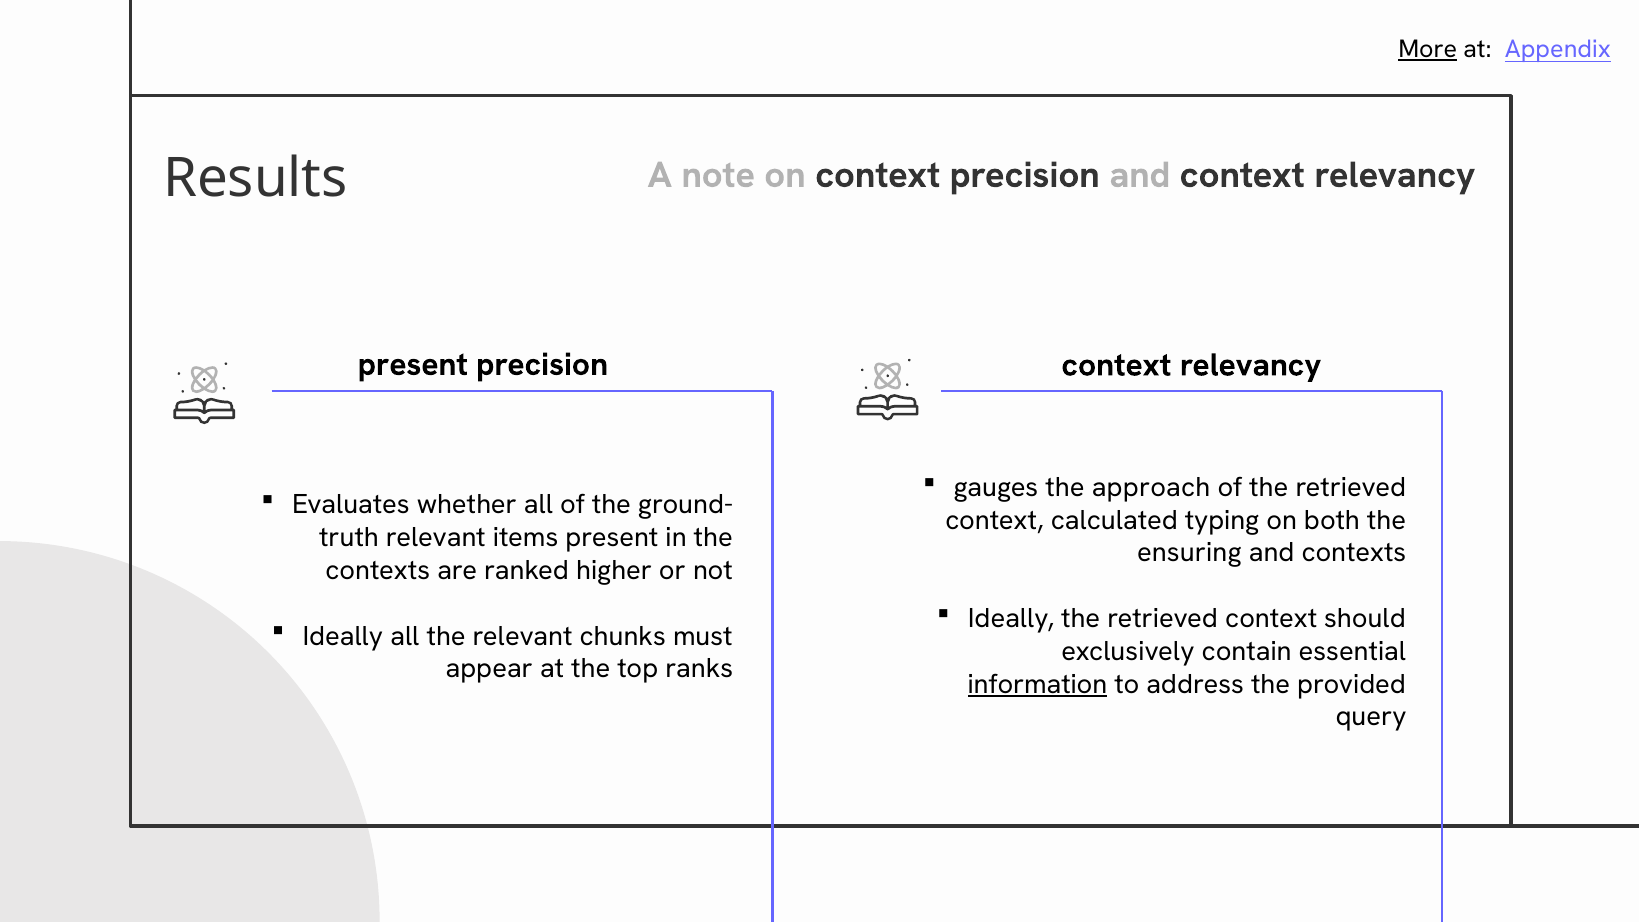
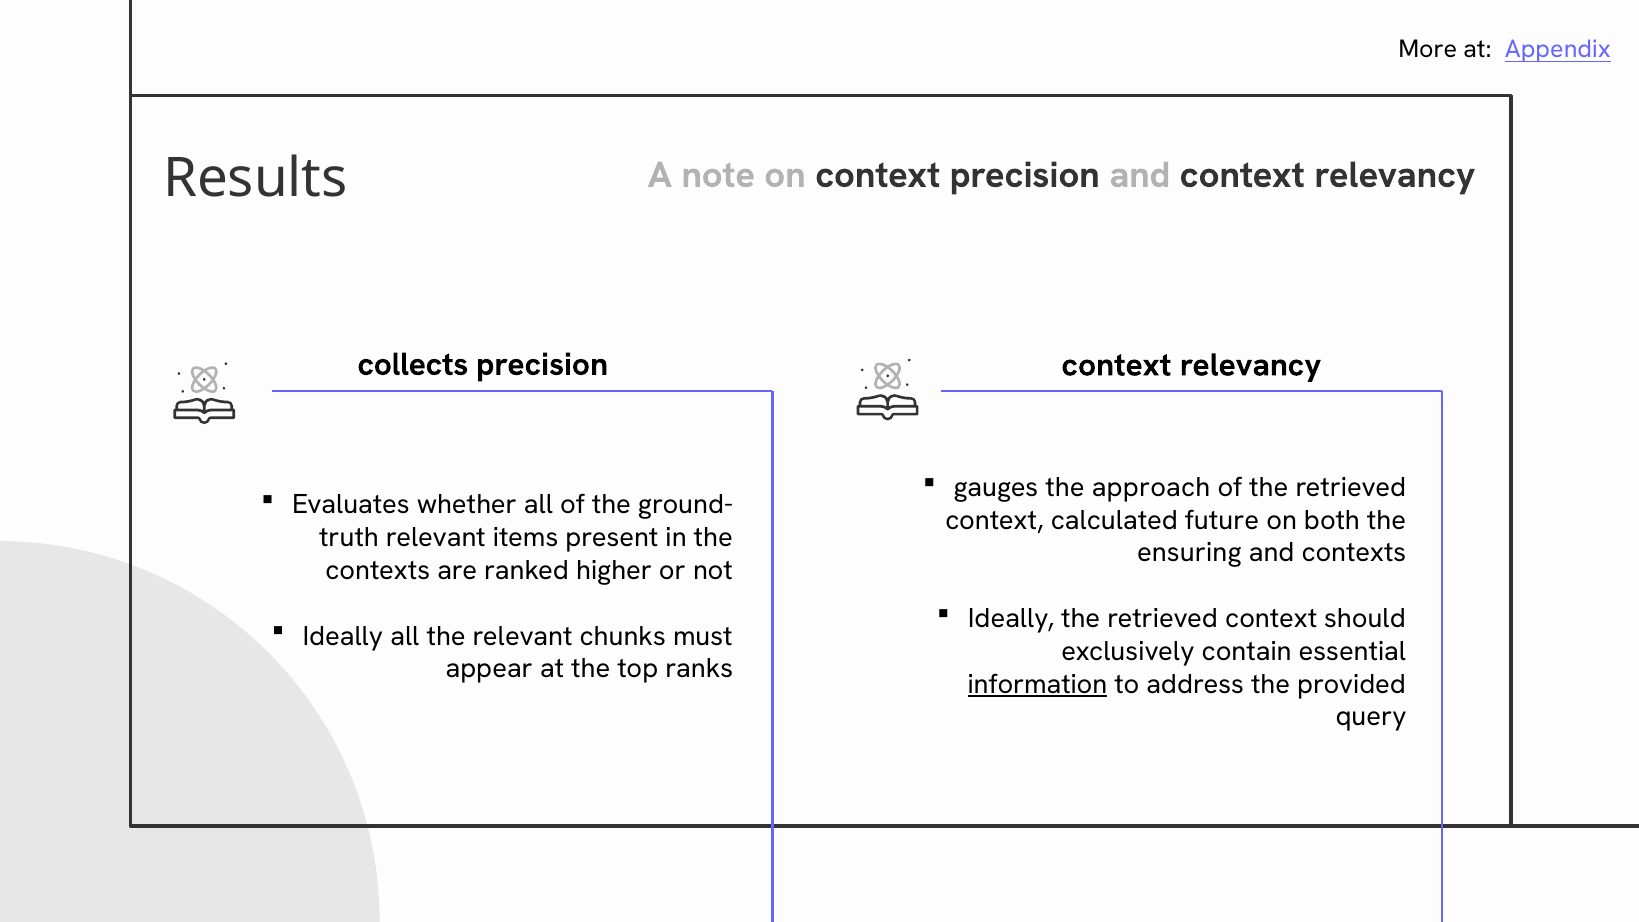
More underline: present -> none
present at (413, 364): present -> collects
typing: typing -> future
